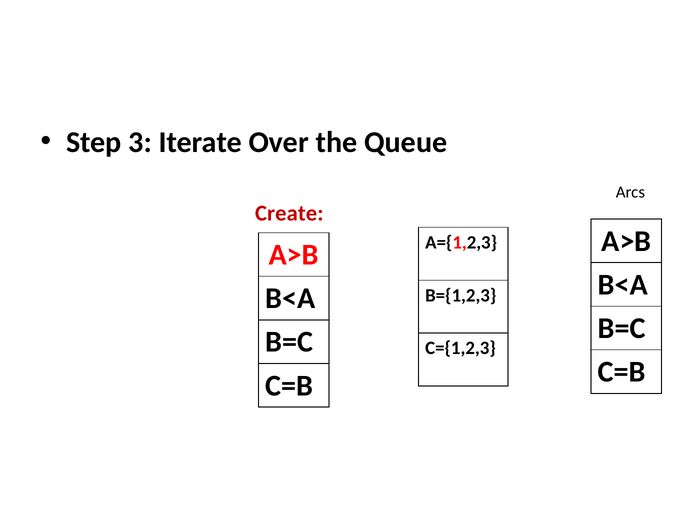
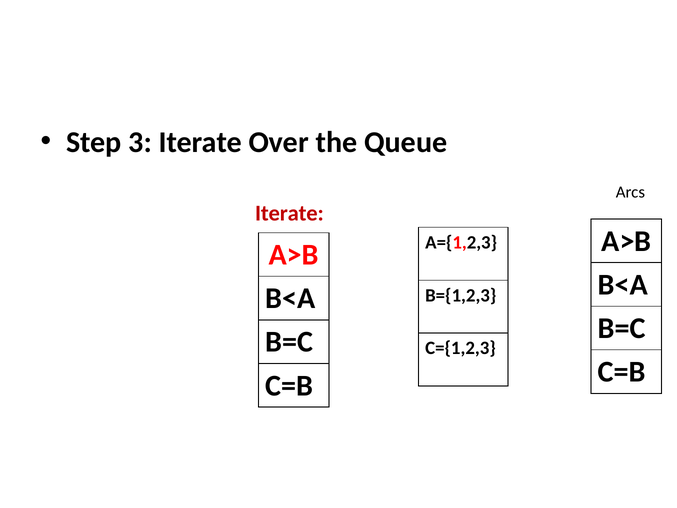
Create at (289, 213): Create -> Iterate
